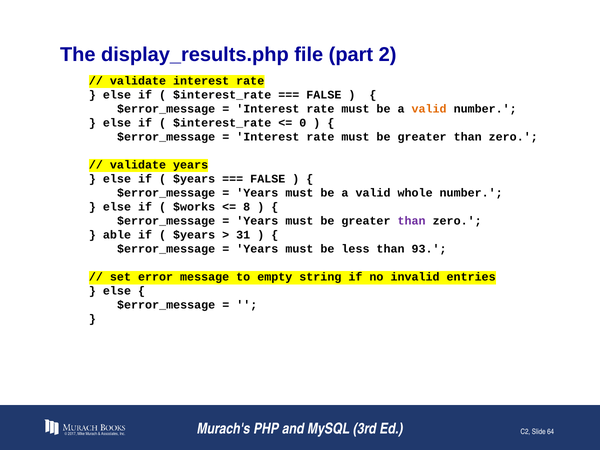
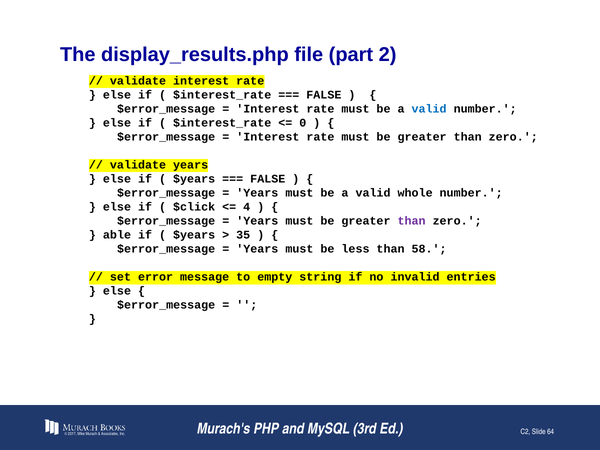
valid at (429, 109) colour: orange -> blue
$works: $works -> $click
8: 8 -> 4
31: 31 -> 35
93: 93 -> 58
